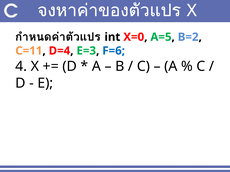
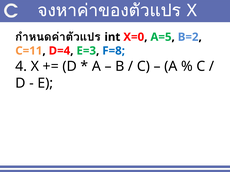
F=6: F=6 -> F=8
